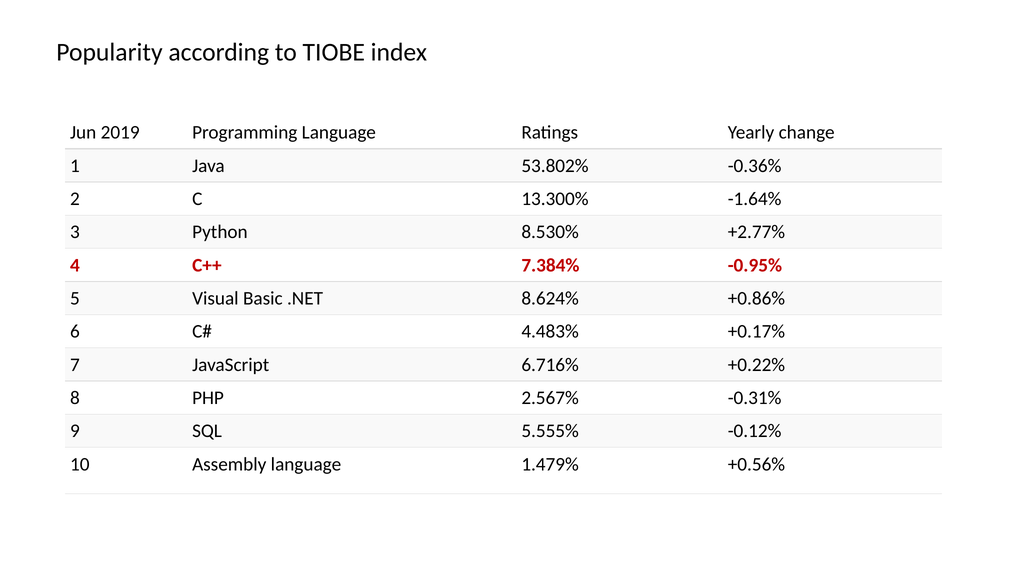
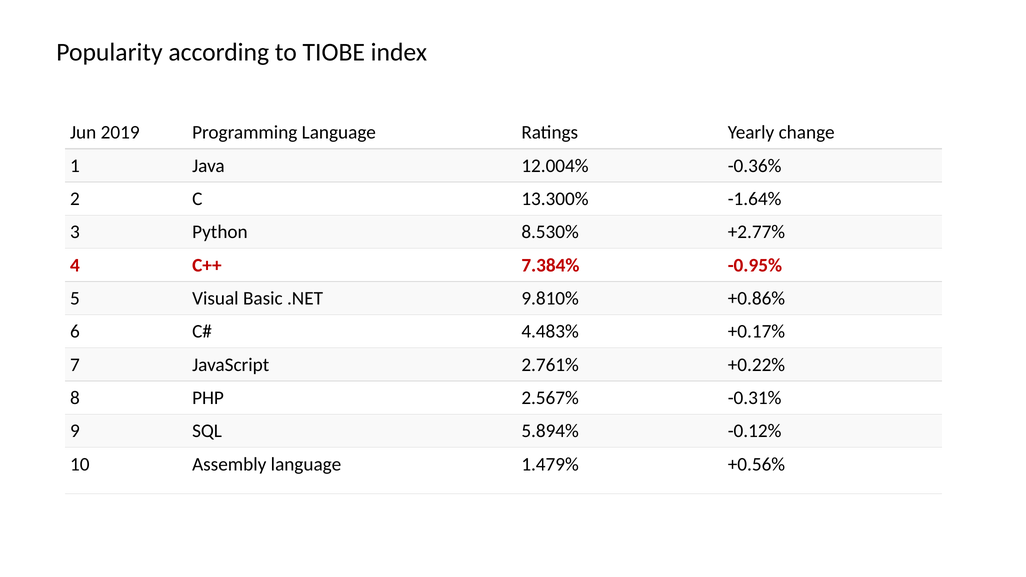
53.802%: 53.802% -> 12.004%
8.624%: 8.624% -> 9.810%
6.716%: 6.716% -> 2.761%
5.555%: 5.555% -> 5.894%
